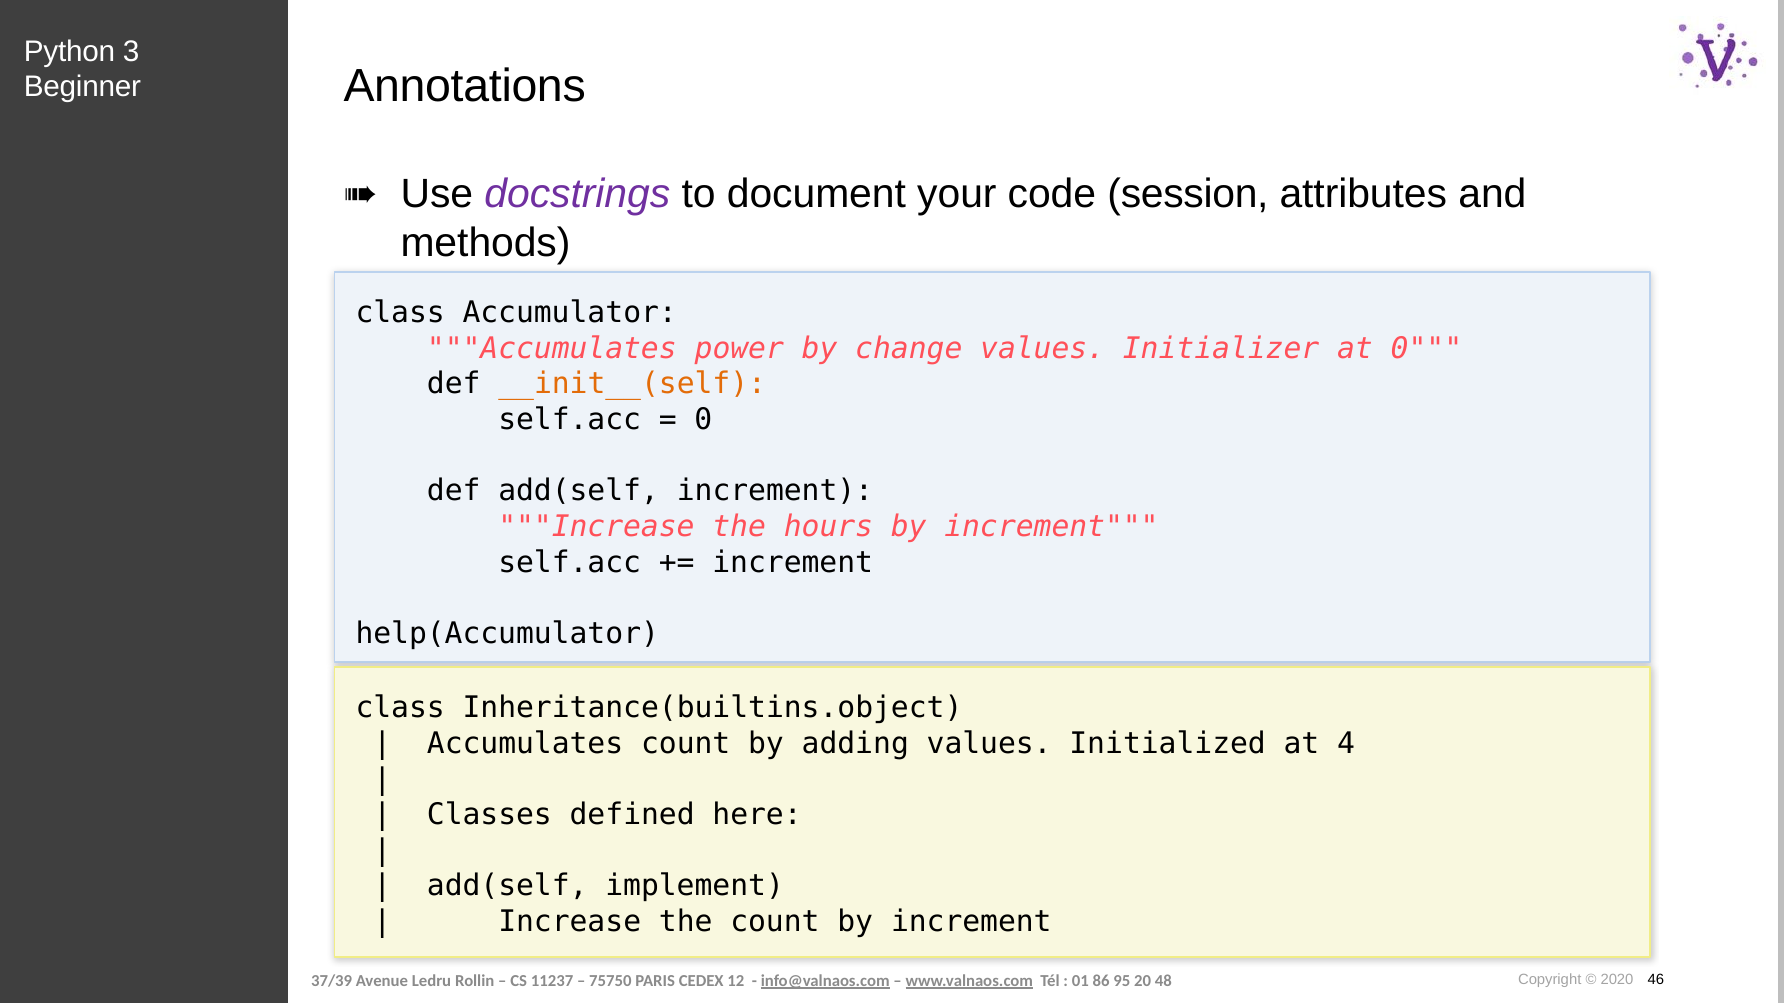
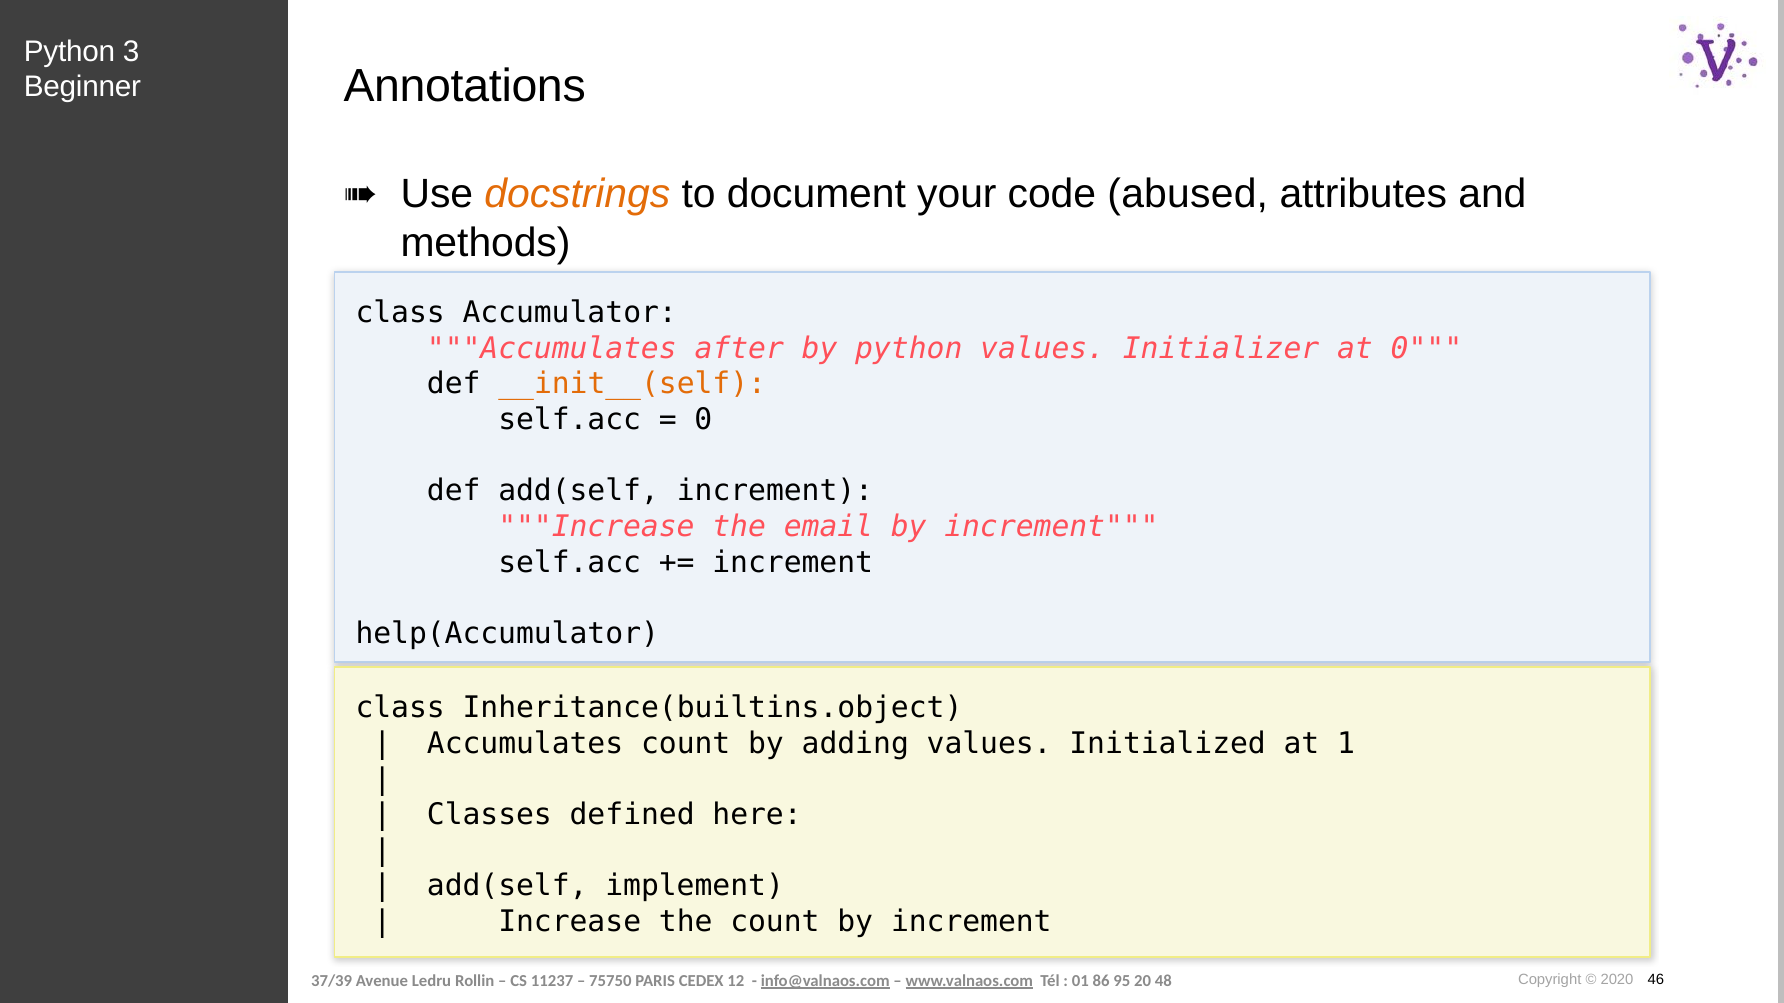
docstrings colour: purple -> orange
session: session -> abused
power: power -> after
by change: change -> python
hours: hours -> email
4: 4 -> 1
